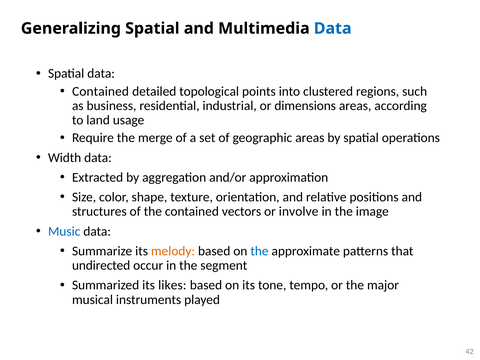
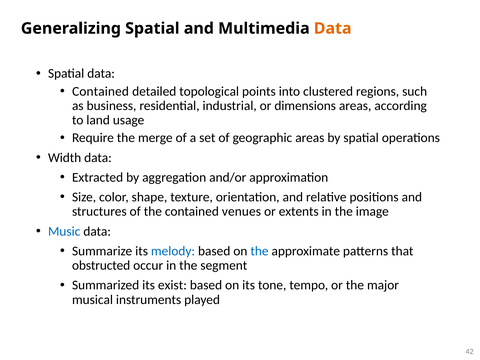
Data at (333, 28) colour: blue -> orange
vectors: vectors -> venues
involve: involve -> extents
melody colour: orange -> blue
undirected: undirected -> obstructed
likes: likes -> exist
